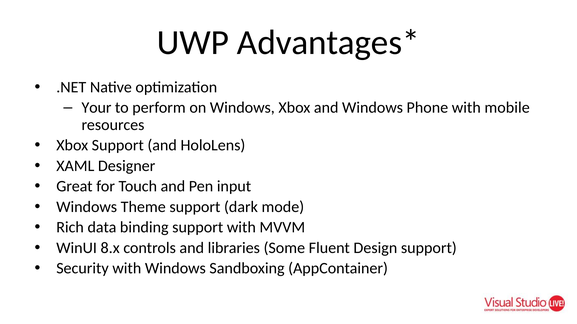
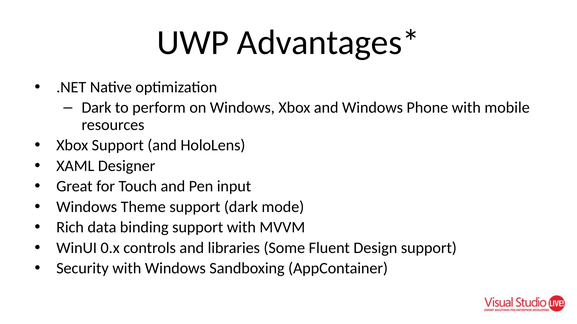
Your at (96, 108): Your -> Dark
8.x: 8.x -> 0.x
